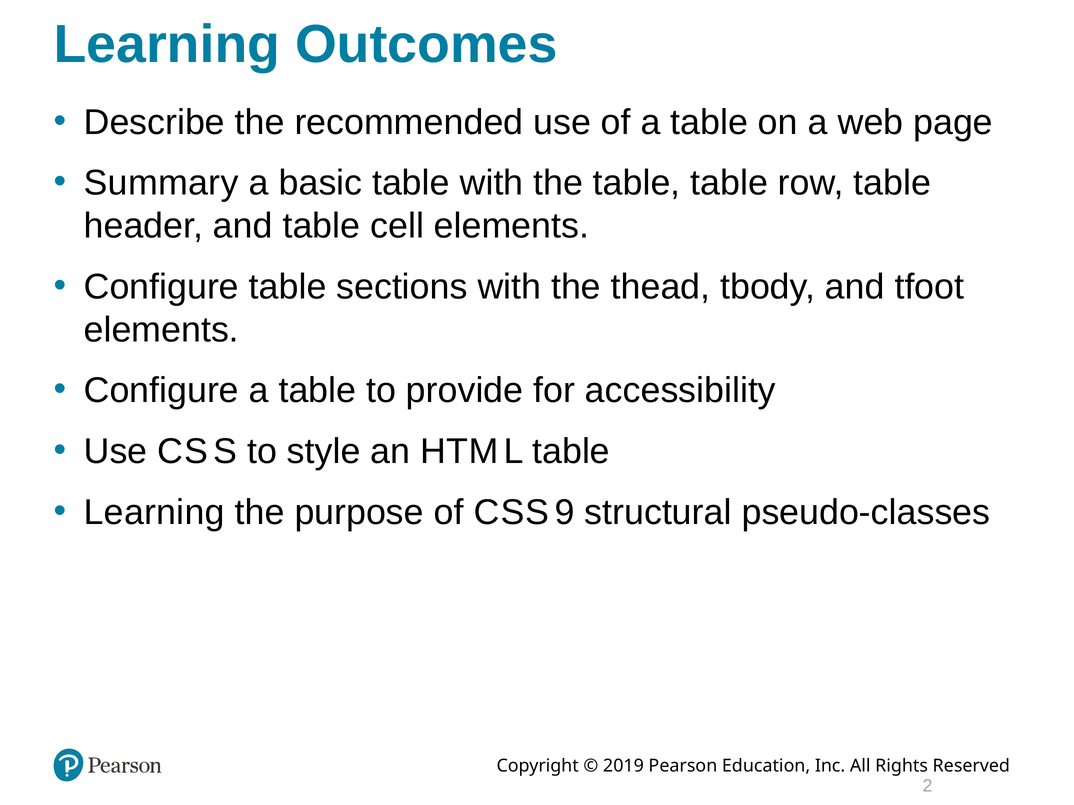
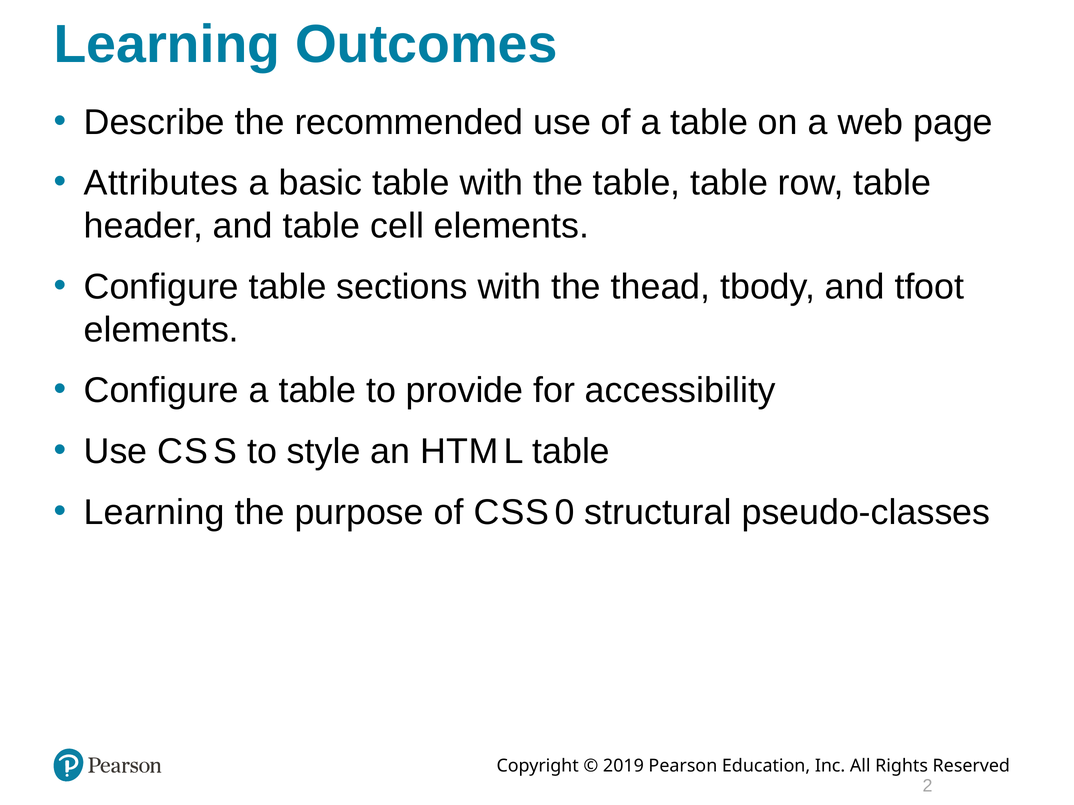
Summary: Summary -> Attributes
9: 9 -> 0
